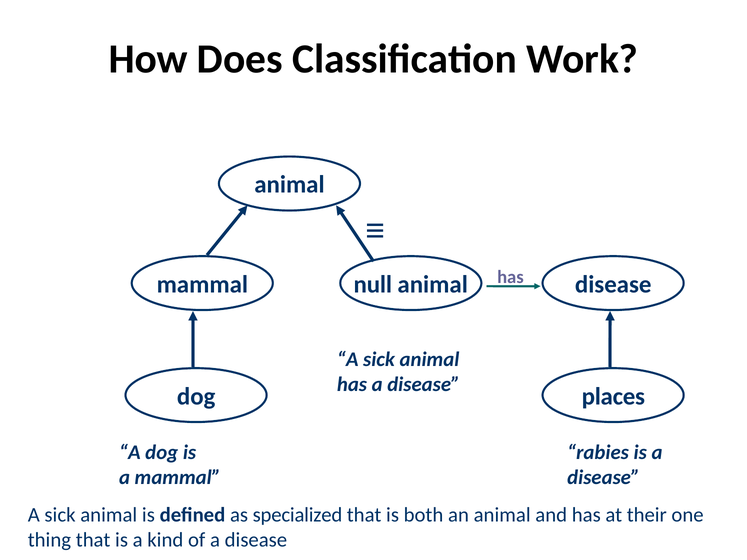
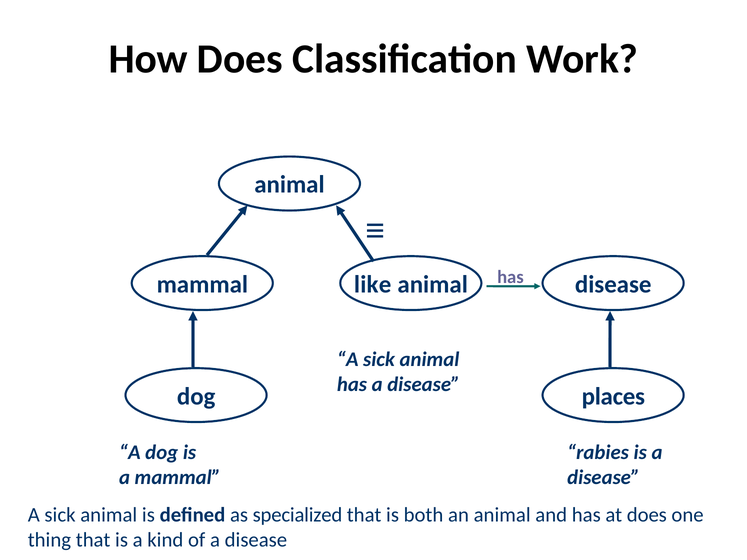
null: null -> like
at their: their -> does
